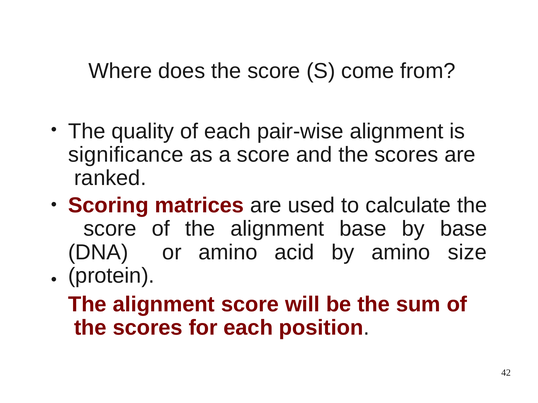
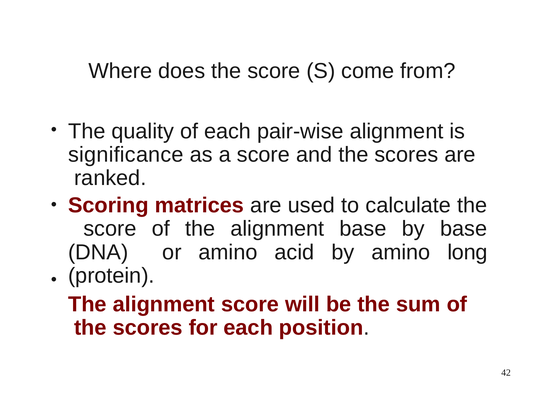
size: size -> long
